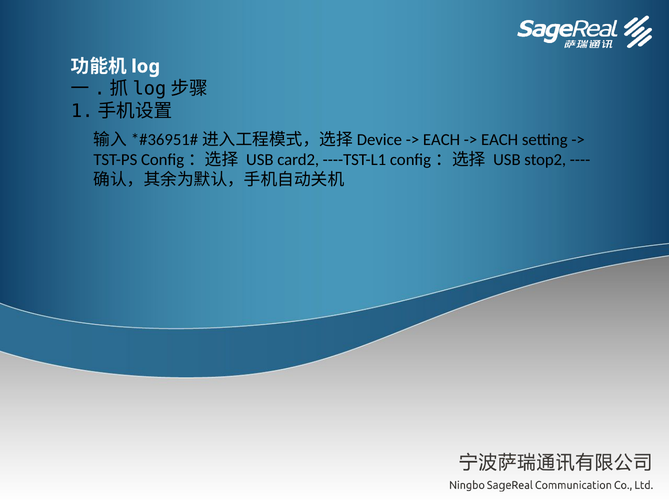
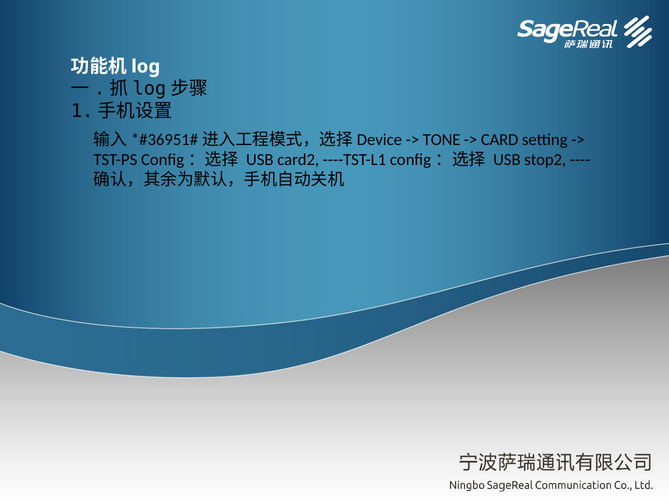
EACH at (442, 139): EACH -> TONE
EACH at (500, 139): EACH -> CARD
